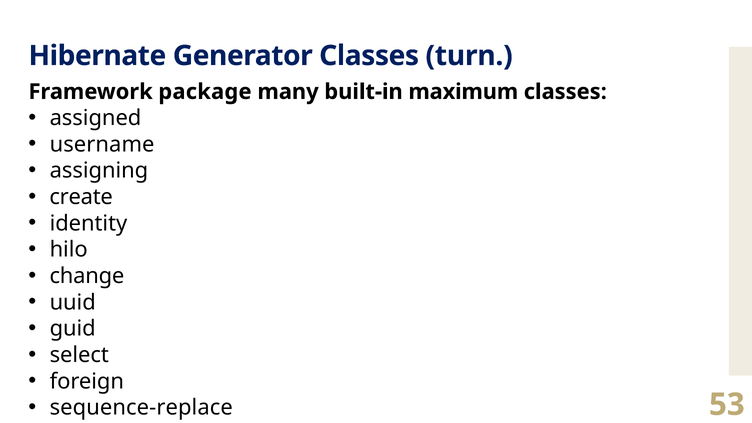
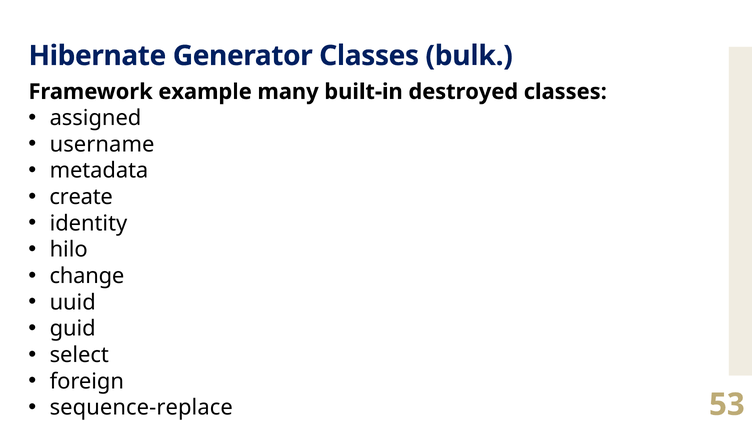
turn: turn -> bulk
package: package -> example
maximum: maximum -> destroyed
assigning: assigning -> metadata
